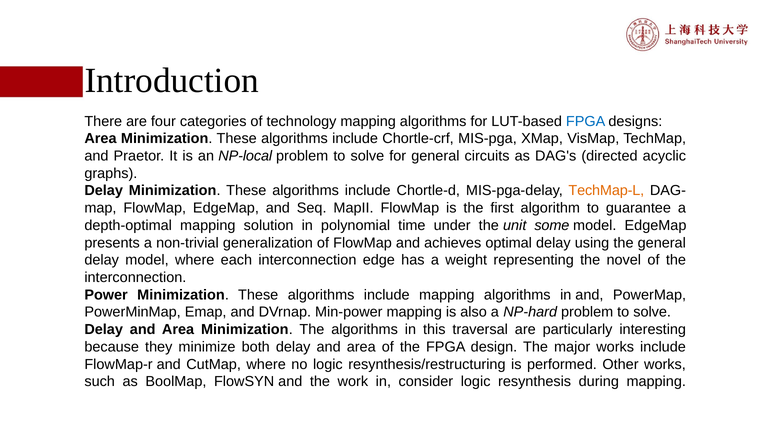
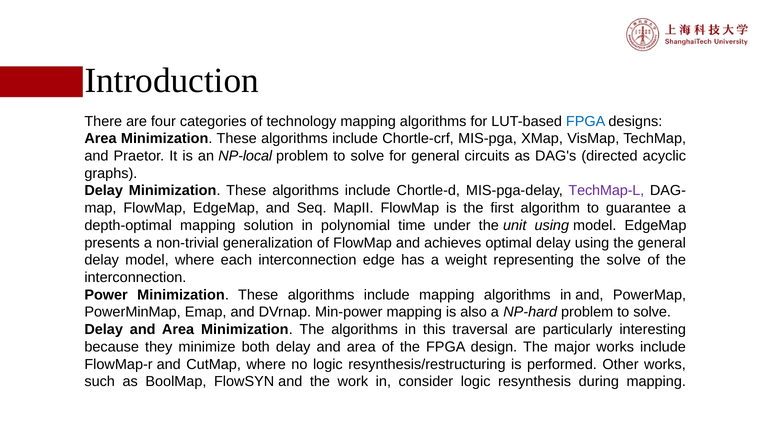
TechMap-L colour: orange -> purple
unit some: some -> using
the novel: novel -> solve
